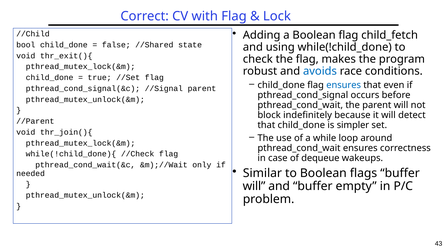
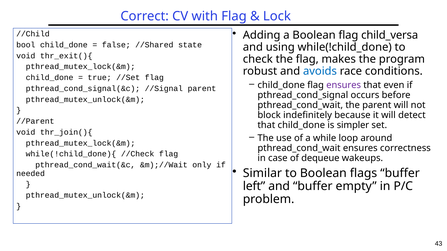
child_fetch: child_fetch -> child_versa
ensures at (344, 85) colour: blue -> purple
will at (254, 187): will -> left
